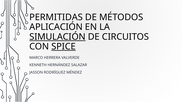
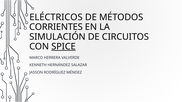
PERMITIDAS: PERMITIDAS -> ELÉCTRICOS
APLICACIÓN: APLICACIÓN -> CORRIENTES
SIMULACIÓN underline: present -> none
